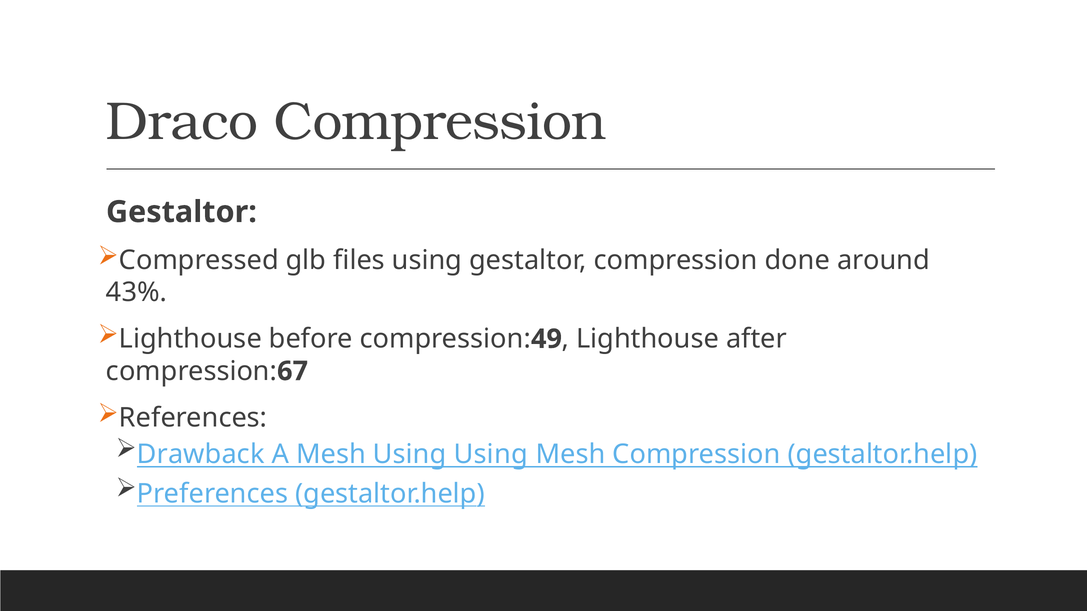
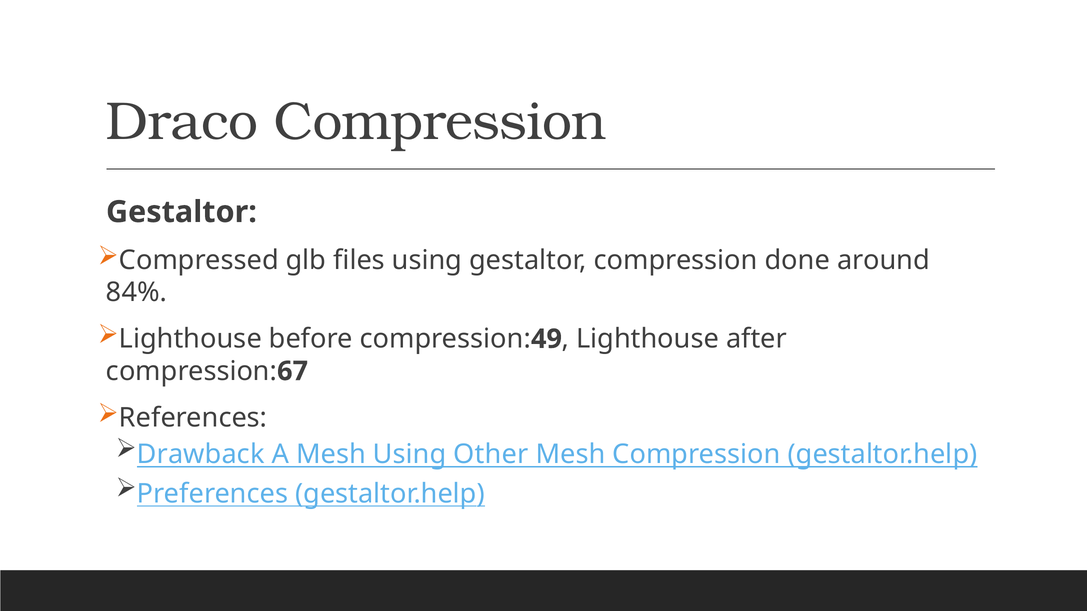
43%: 43% -> 84%
Using Using: Using -> Other
